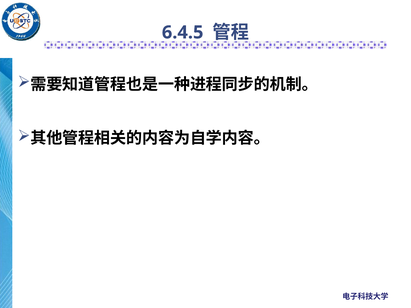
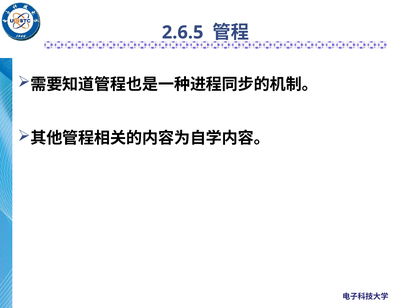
6.4.5: 6.4.5 -> 2.6.5
